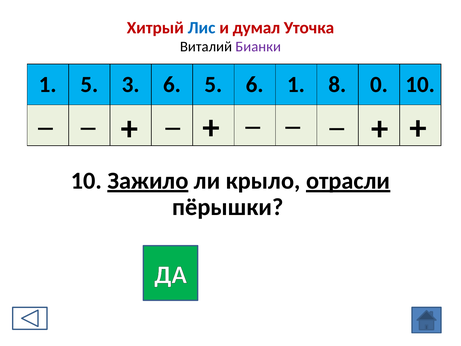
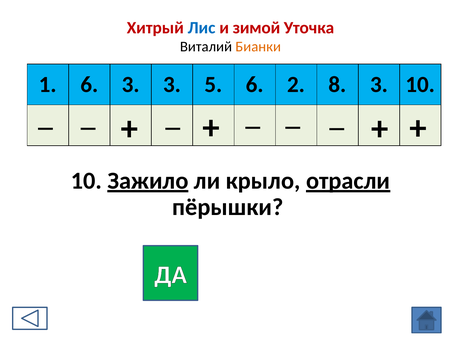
думал: думал -> зимой
Бианки colour: purple -> orange
1 5: 5 -> 6
3 6: 6 -> 3
6 1: 1 -> 2
8 0: 0 -> 3
